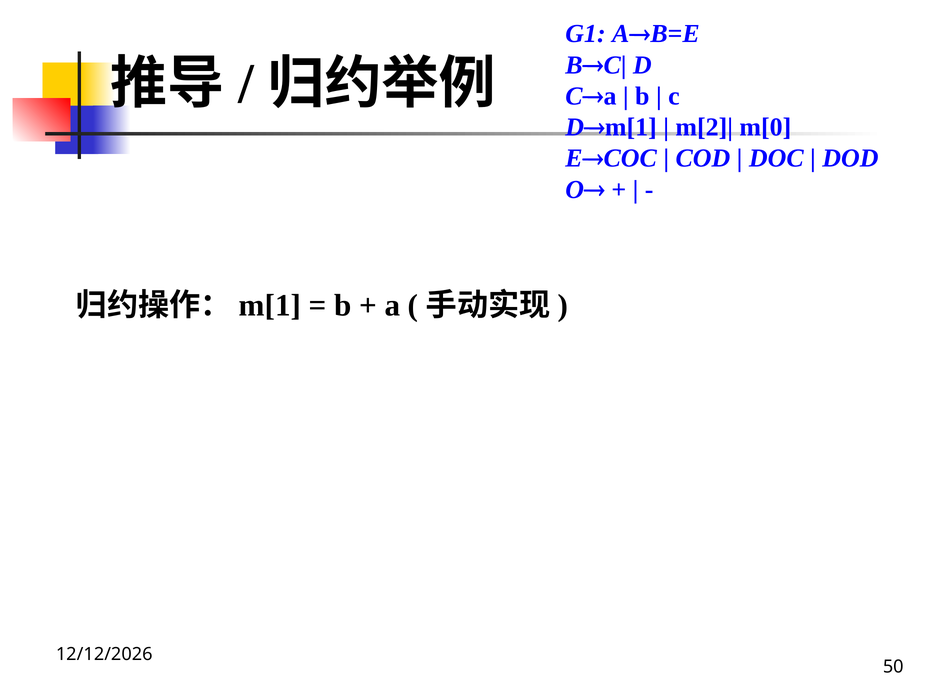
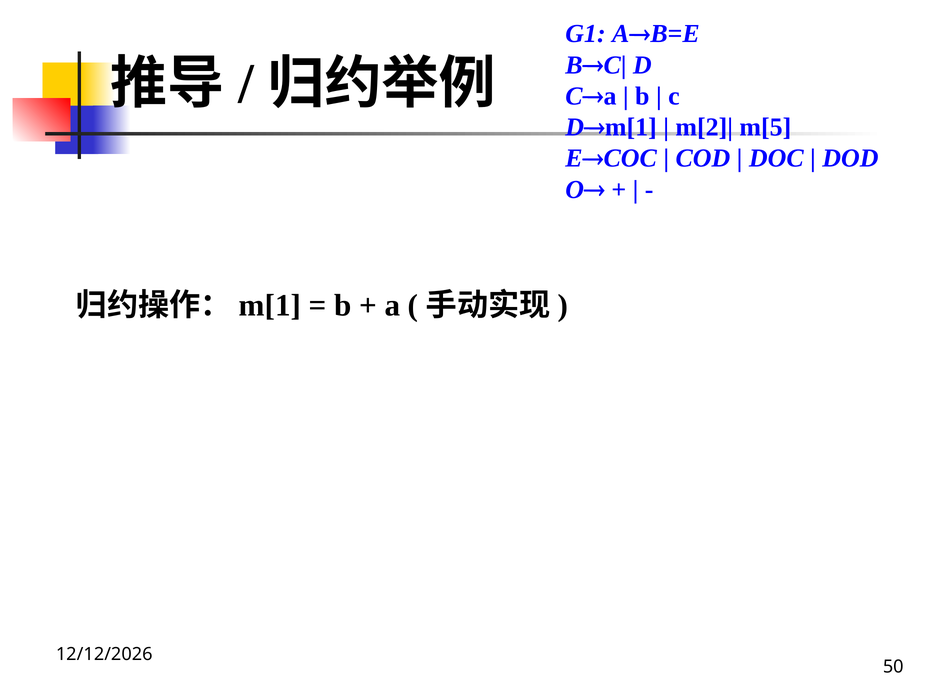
m[0: m[0 -> m[5
